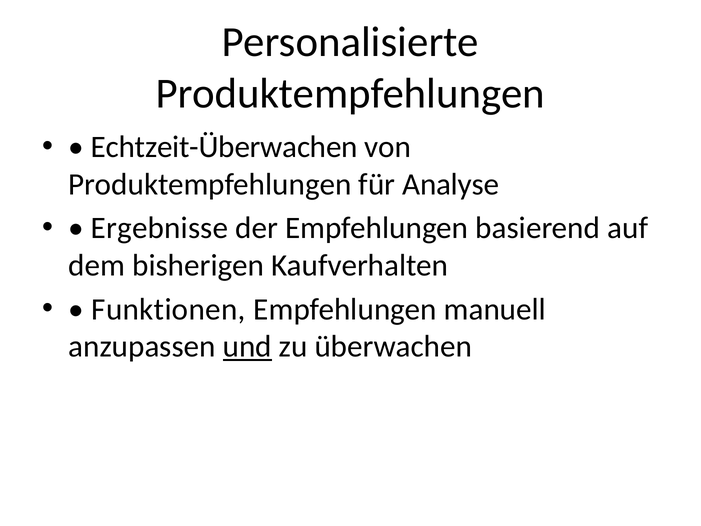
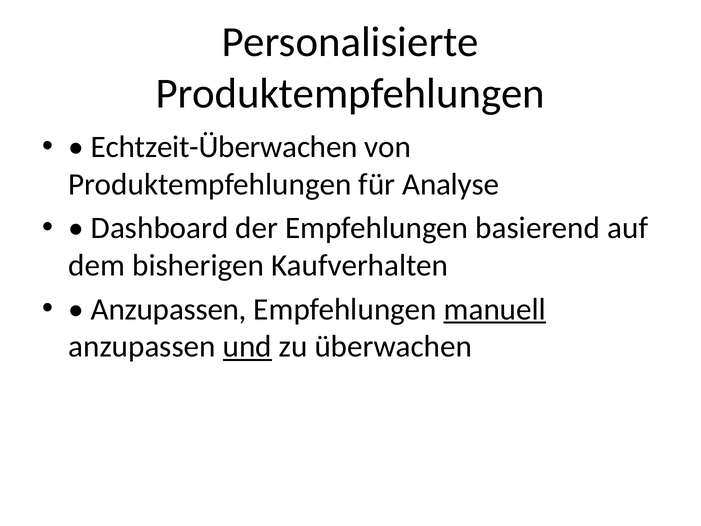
Ergebnisse: Ergebnisse -> Dashboard
Funktionen at (169, 309): Funktionen -> Anzupassen
manuell underline: none -> present
